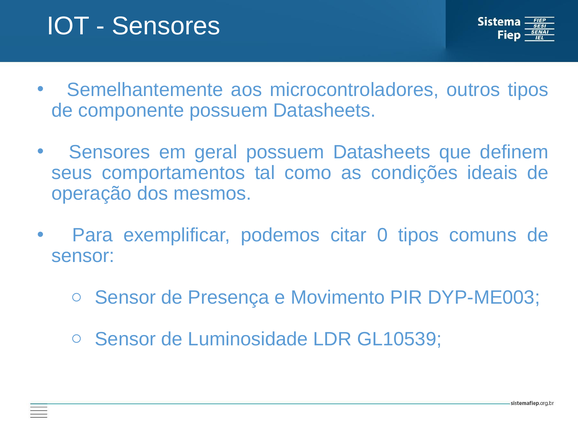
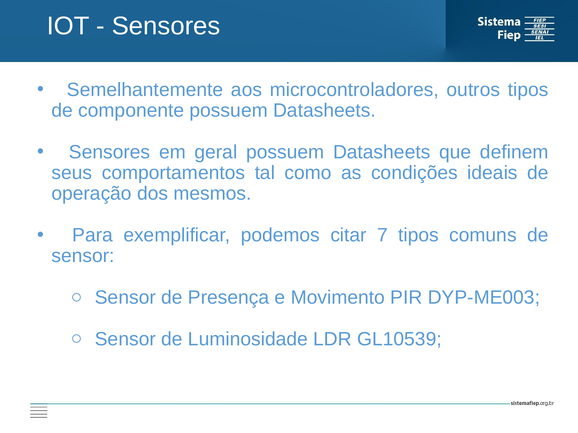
0: 0 -> 7
